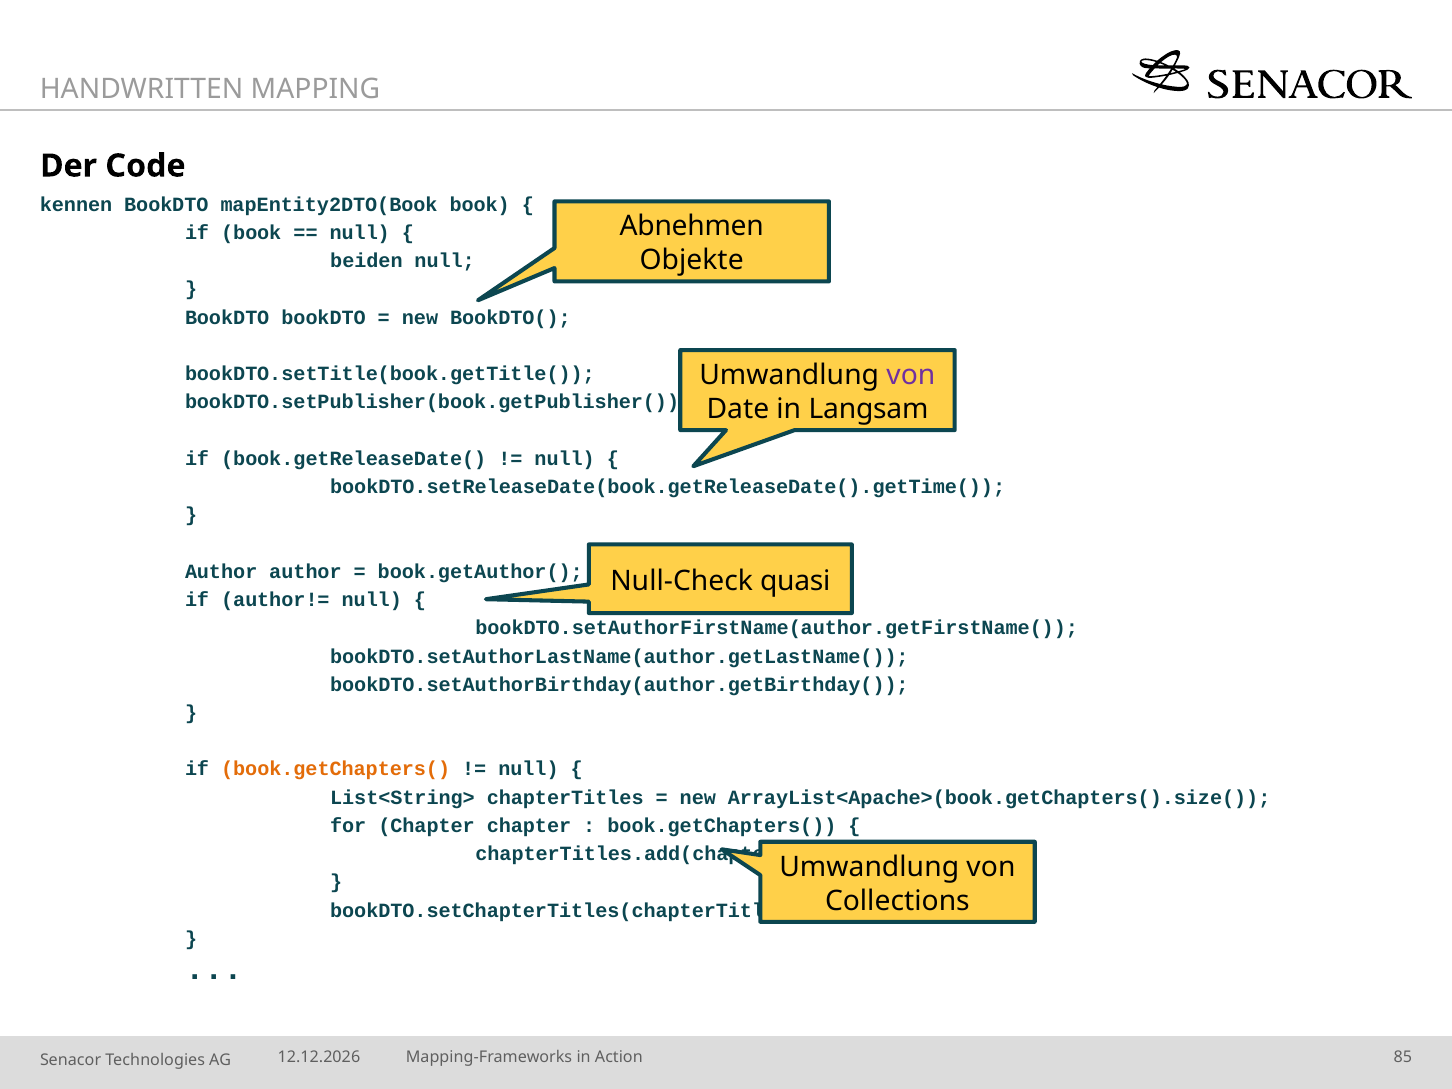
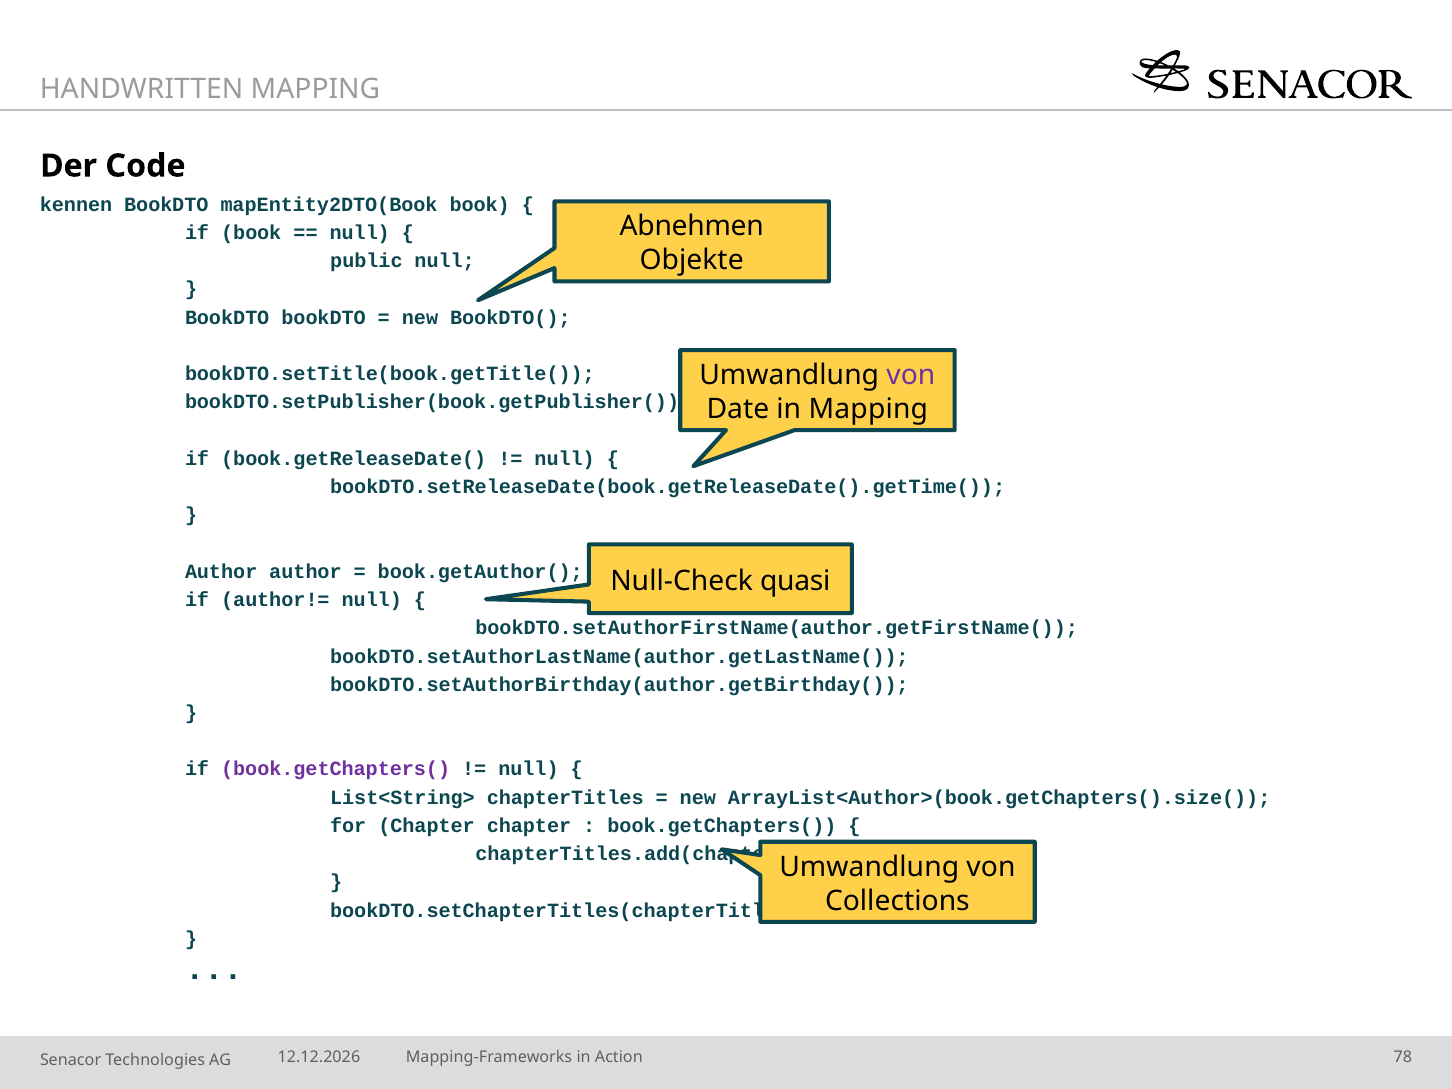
beiden: beiden -> public
in Langsam: Langsam -> Mapping
book.getChapters( at (336, 769) colour: orange -> purple
ArrayList<Apache>(book.getChapters().size(: ArrayList<Apache>(book.getChapters().size( -> ArrayList<Author>(book.getChapters().size(
85: 85 -> 78
